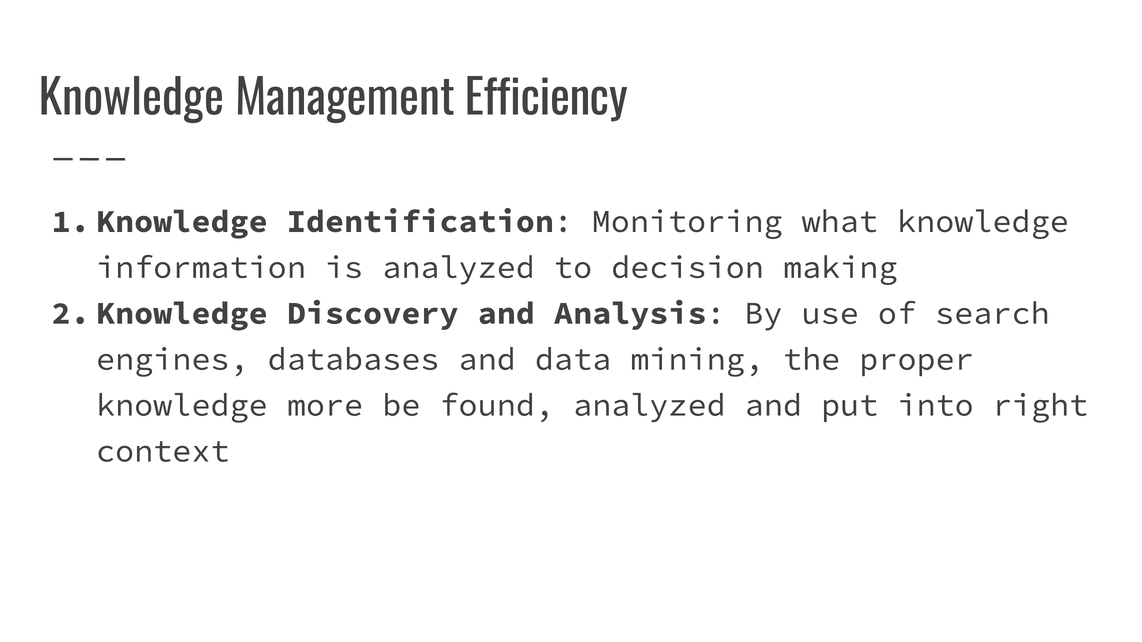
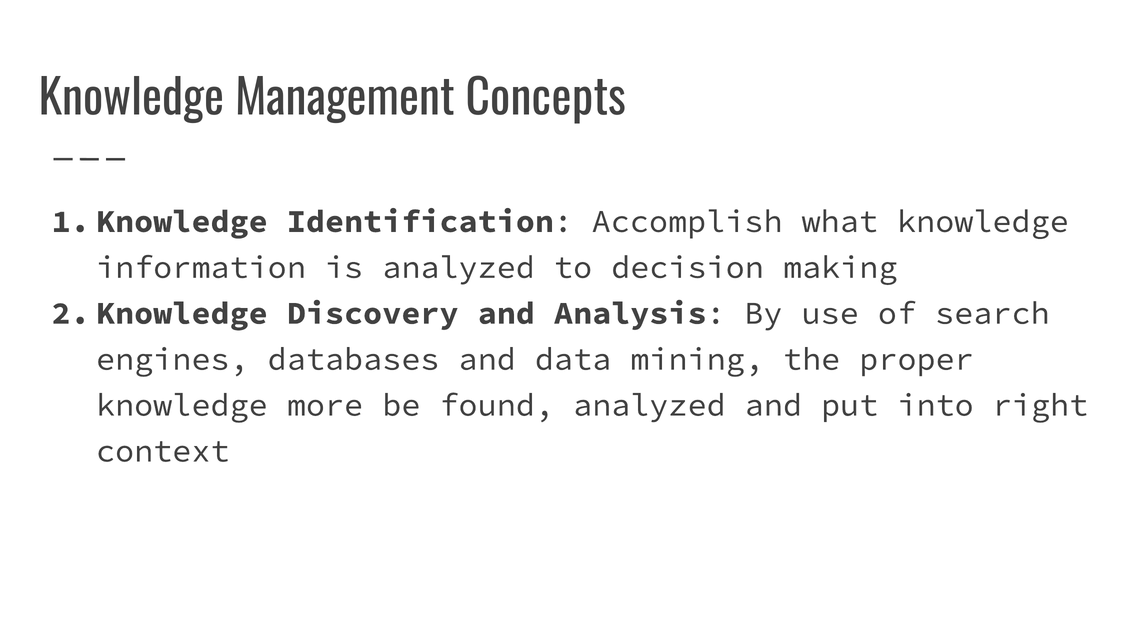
Efficiency: Efficiency -> Concepts
Monitoring: Monitoring -> Accomplish
